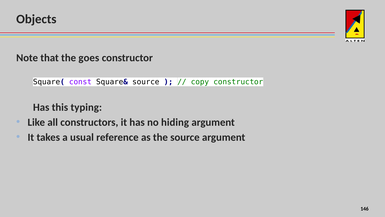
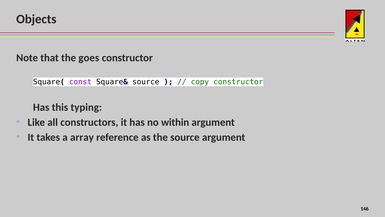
hiding: hiding -> within
usual: usual -> array
